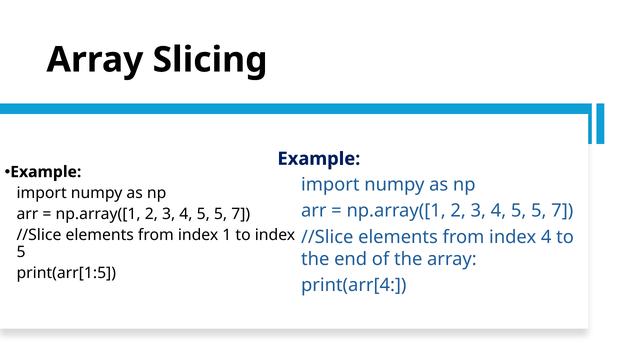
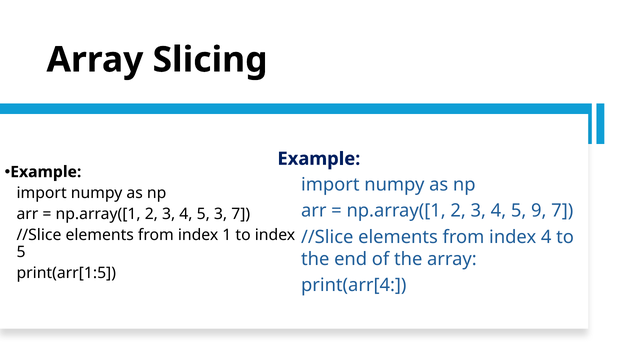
5 at (539, 211): 5 -> 9
5 at (221, 214): 5 -> 3
